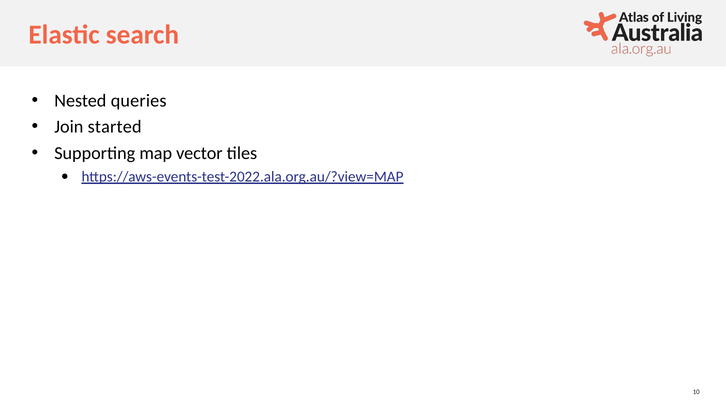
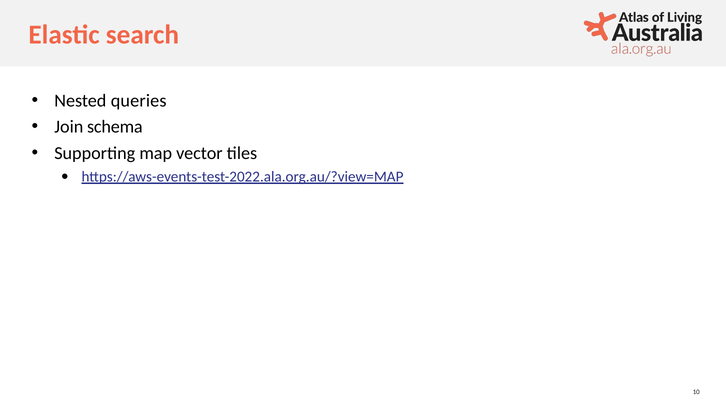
started: started -> schema
